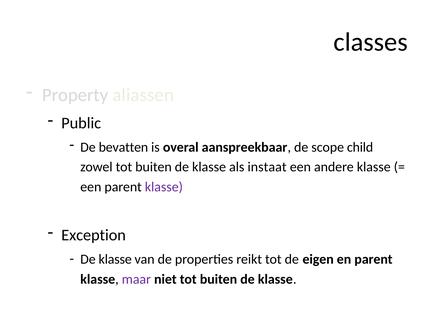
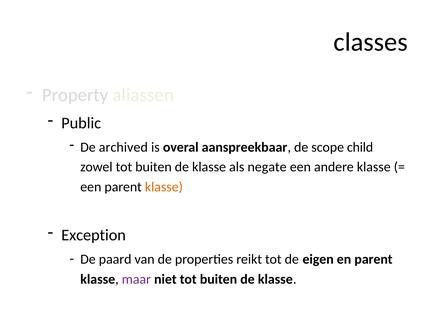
bevatten: bevatten -> archived
instaat: instaat -> negate
klasse at (164, 187) colour: purple -> orange
klasse at (115, 260): klasse -> paard
